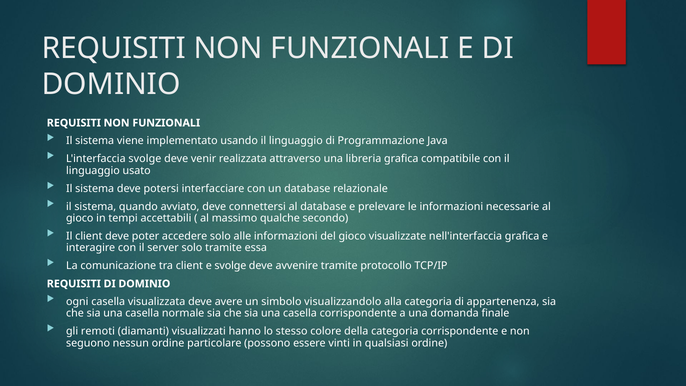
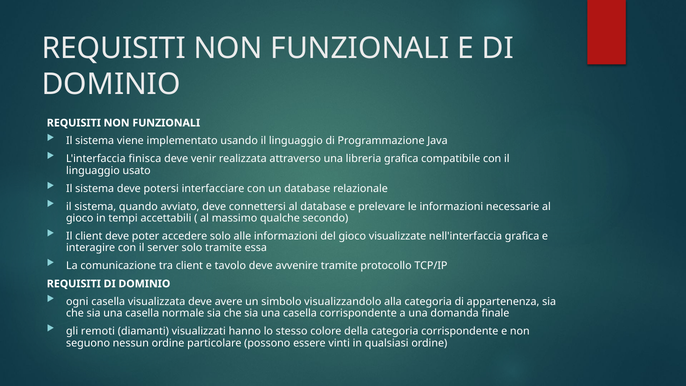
L'interfaccia svolge: svolge -> finisca
e svolge: svolge -> tavolo
